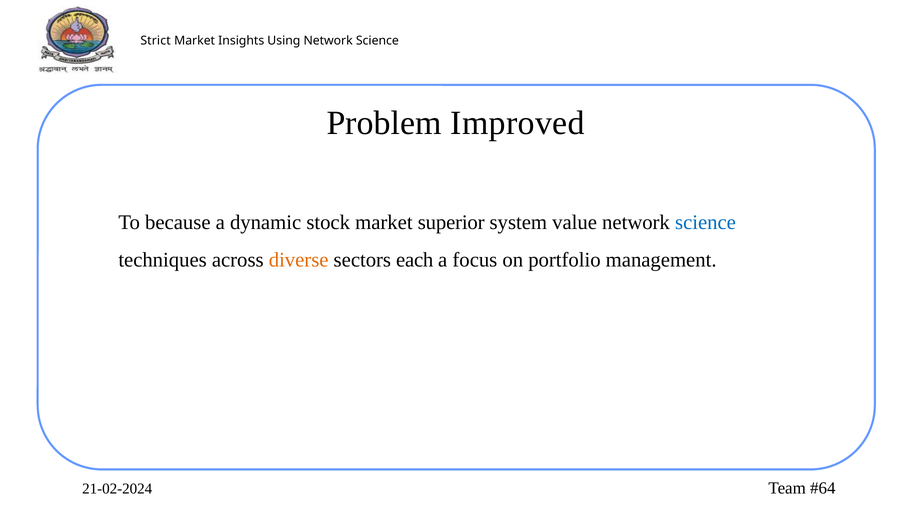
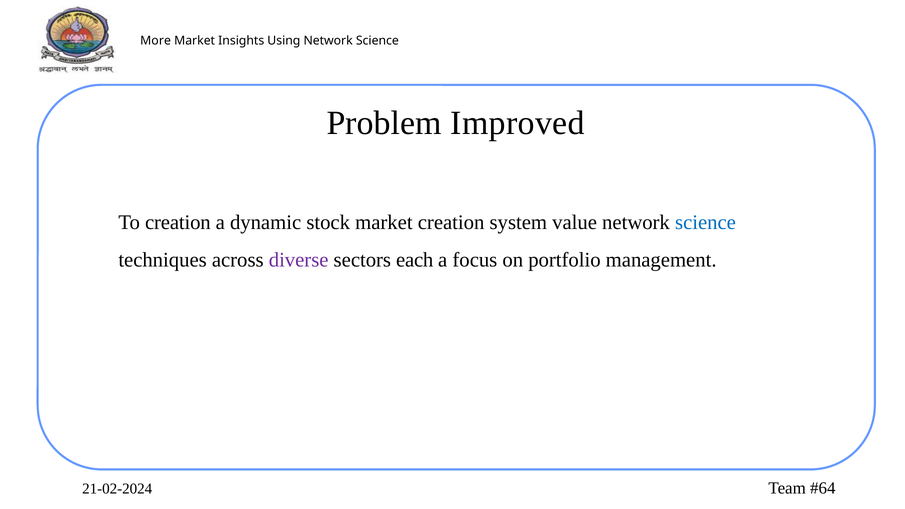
Strict: Strict -> More
To because: because -> creation
market superior: superior -> creation
diverse colour: orange -> purple
